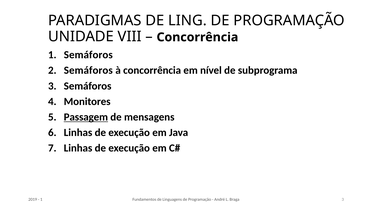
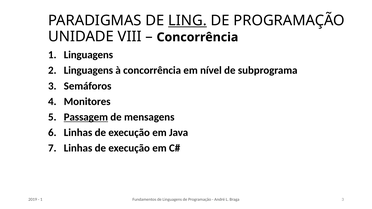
LING underline: none -> present
1 Semáforos: Semáforos -> Linguagens
Semáforos at (88, 70): Semáforos -> Linguagens
